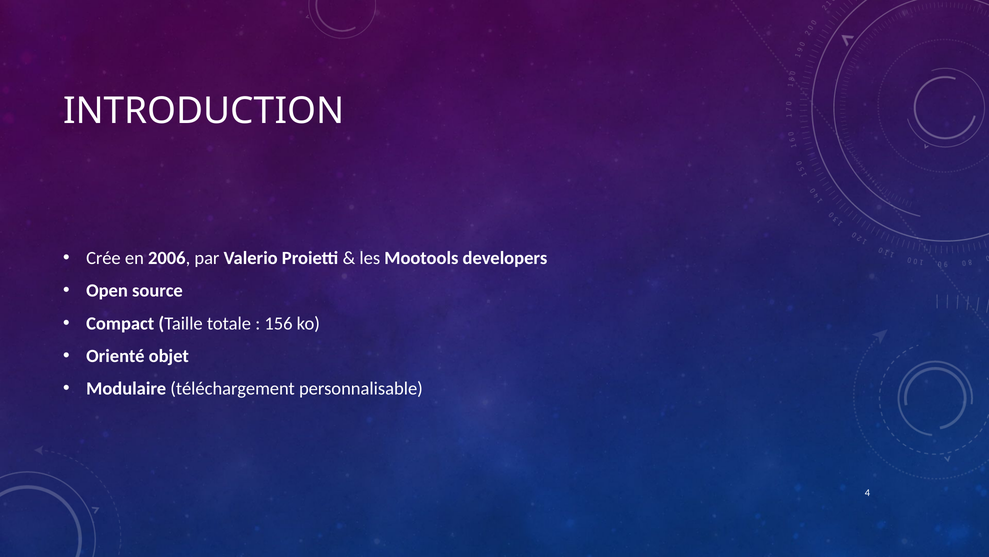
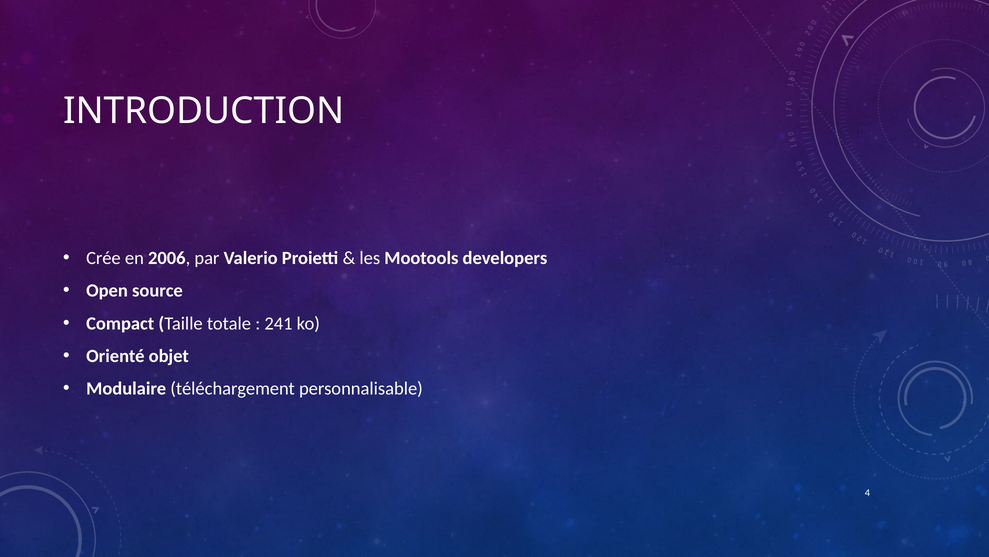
156: 156 -> 241
